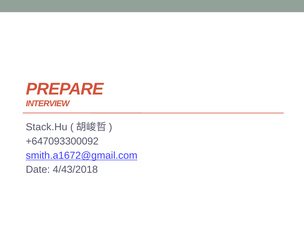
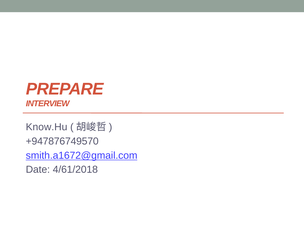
Stack.Hu: Stack.Hu -> Know.Hu
+647093300092: +647093300092 -> +947876749570
4/43/2018: 4/43/2018 -> 4/61/2018
